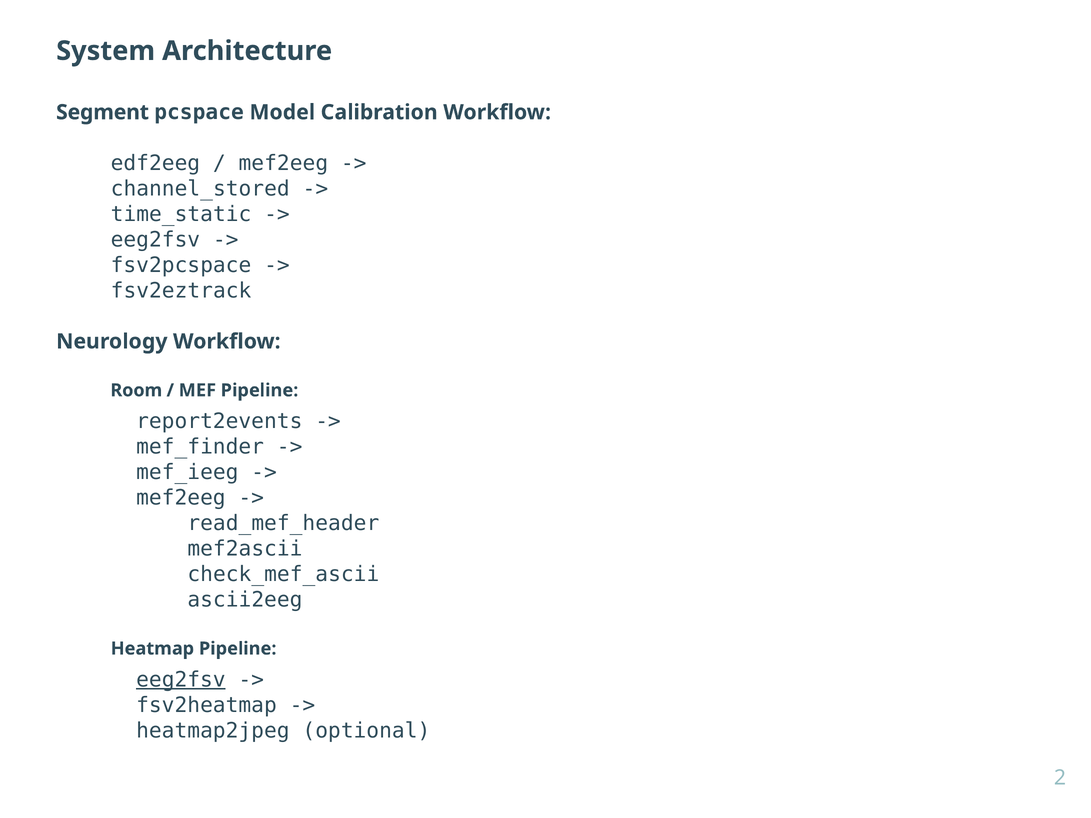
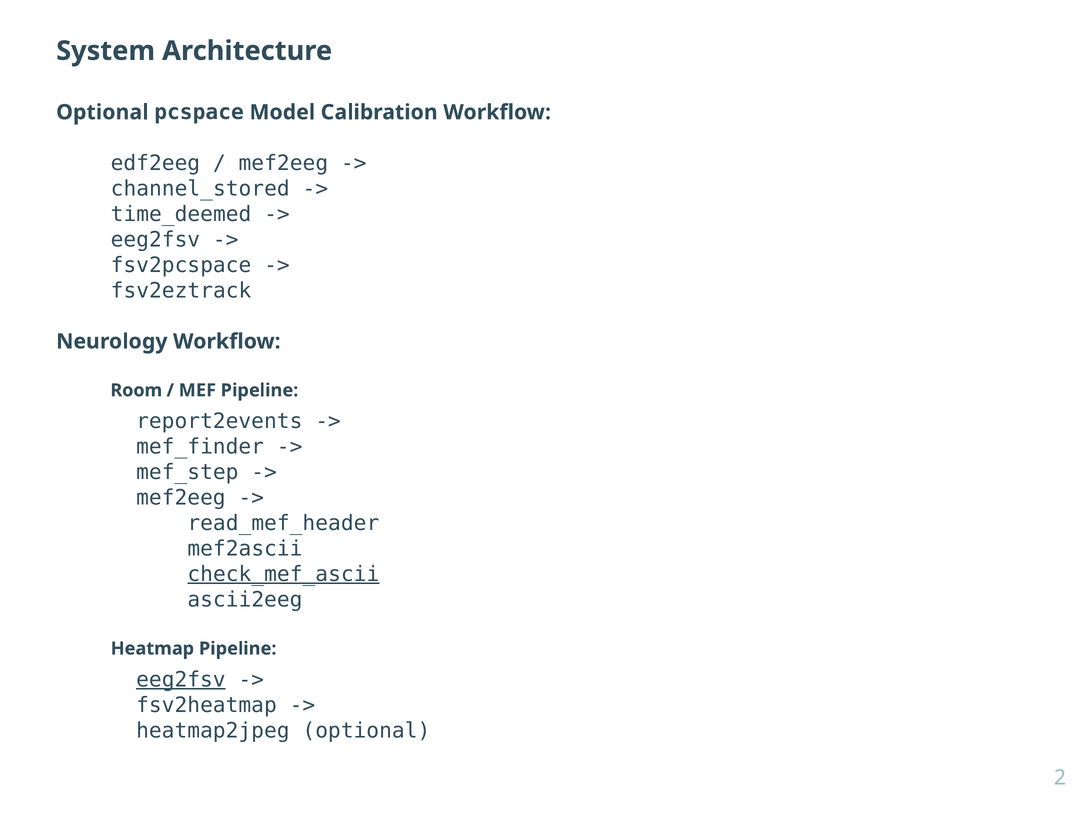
Segment at (103, 112): Segment -> Optional
time_static: time_static -> time_deemed
mef_ieeg: mef_ieeg -> mef_step
check_mef_ascii underline: none -> present
